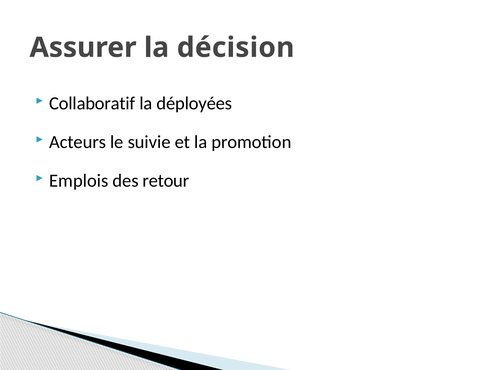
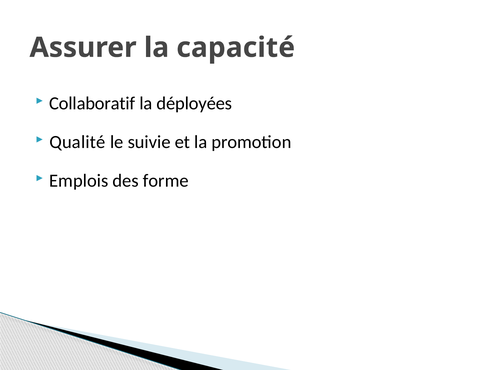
décision: décision -> capacité
Acteurs: Acteurs -> Qualité
retour: retour -> forme
